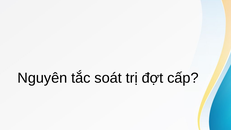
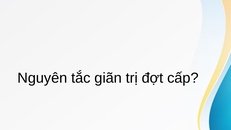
soát: soát -> giãn
